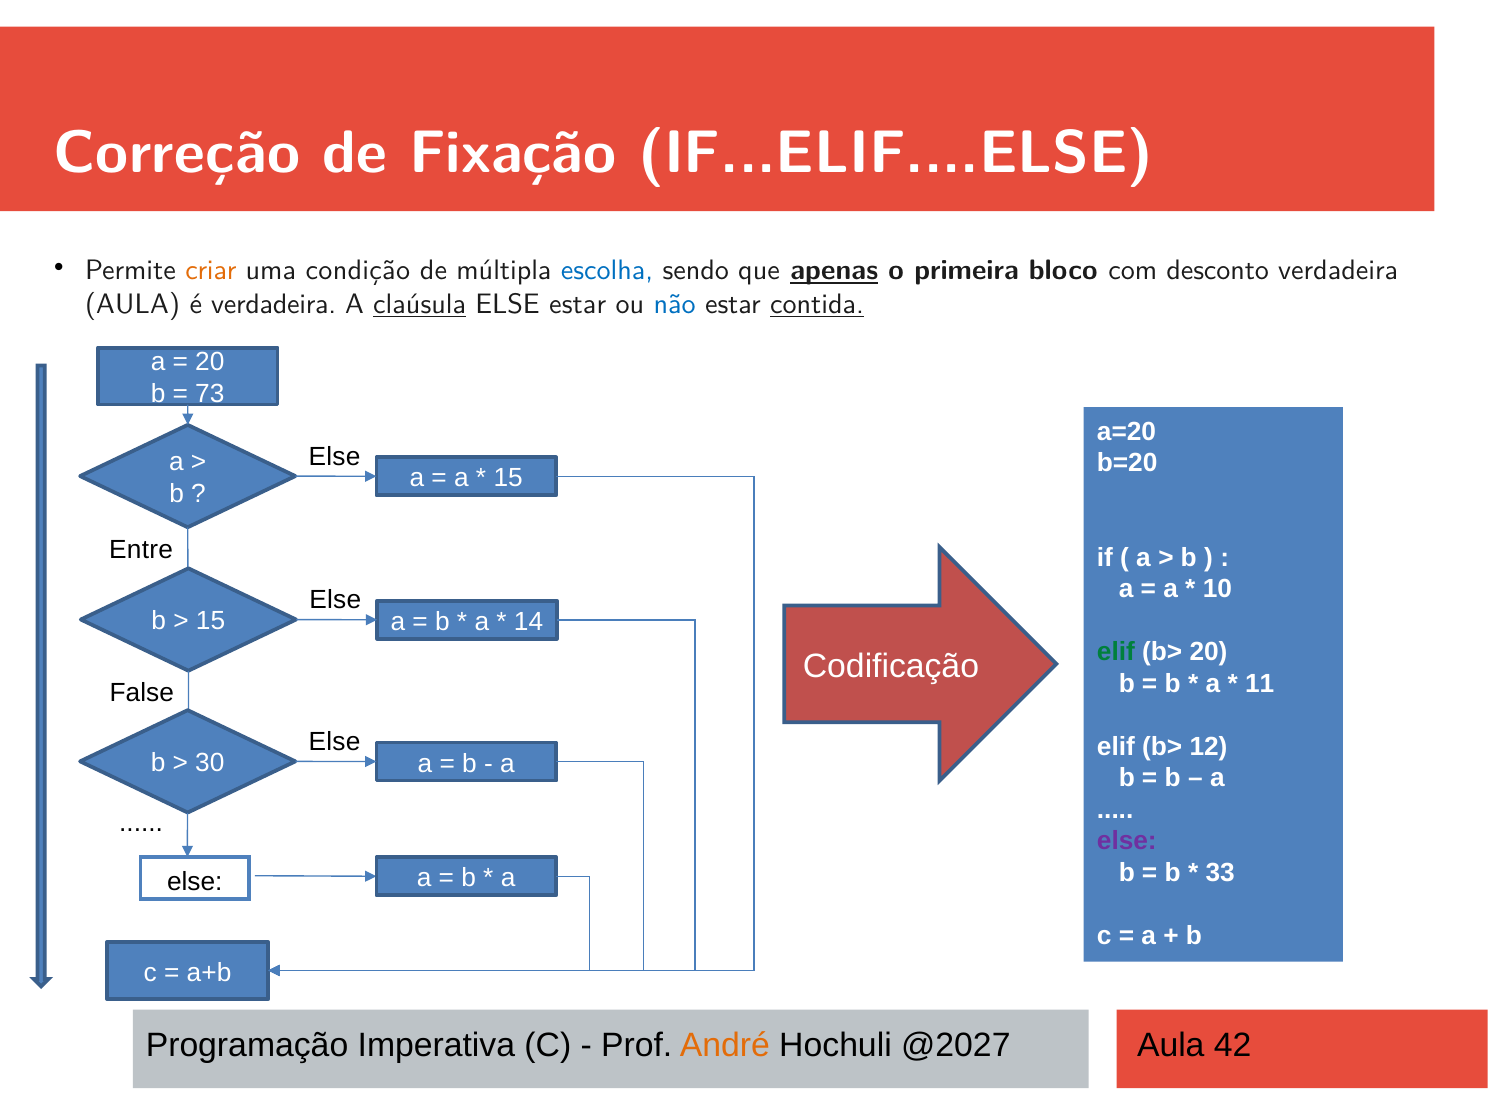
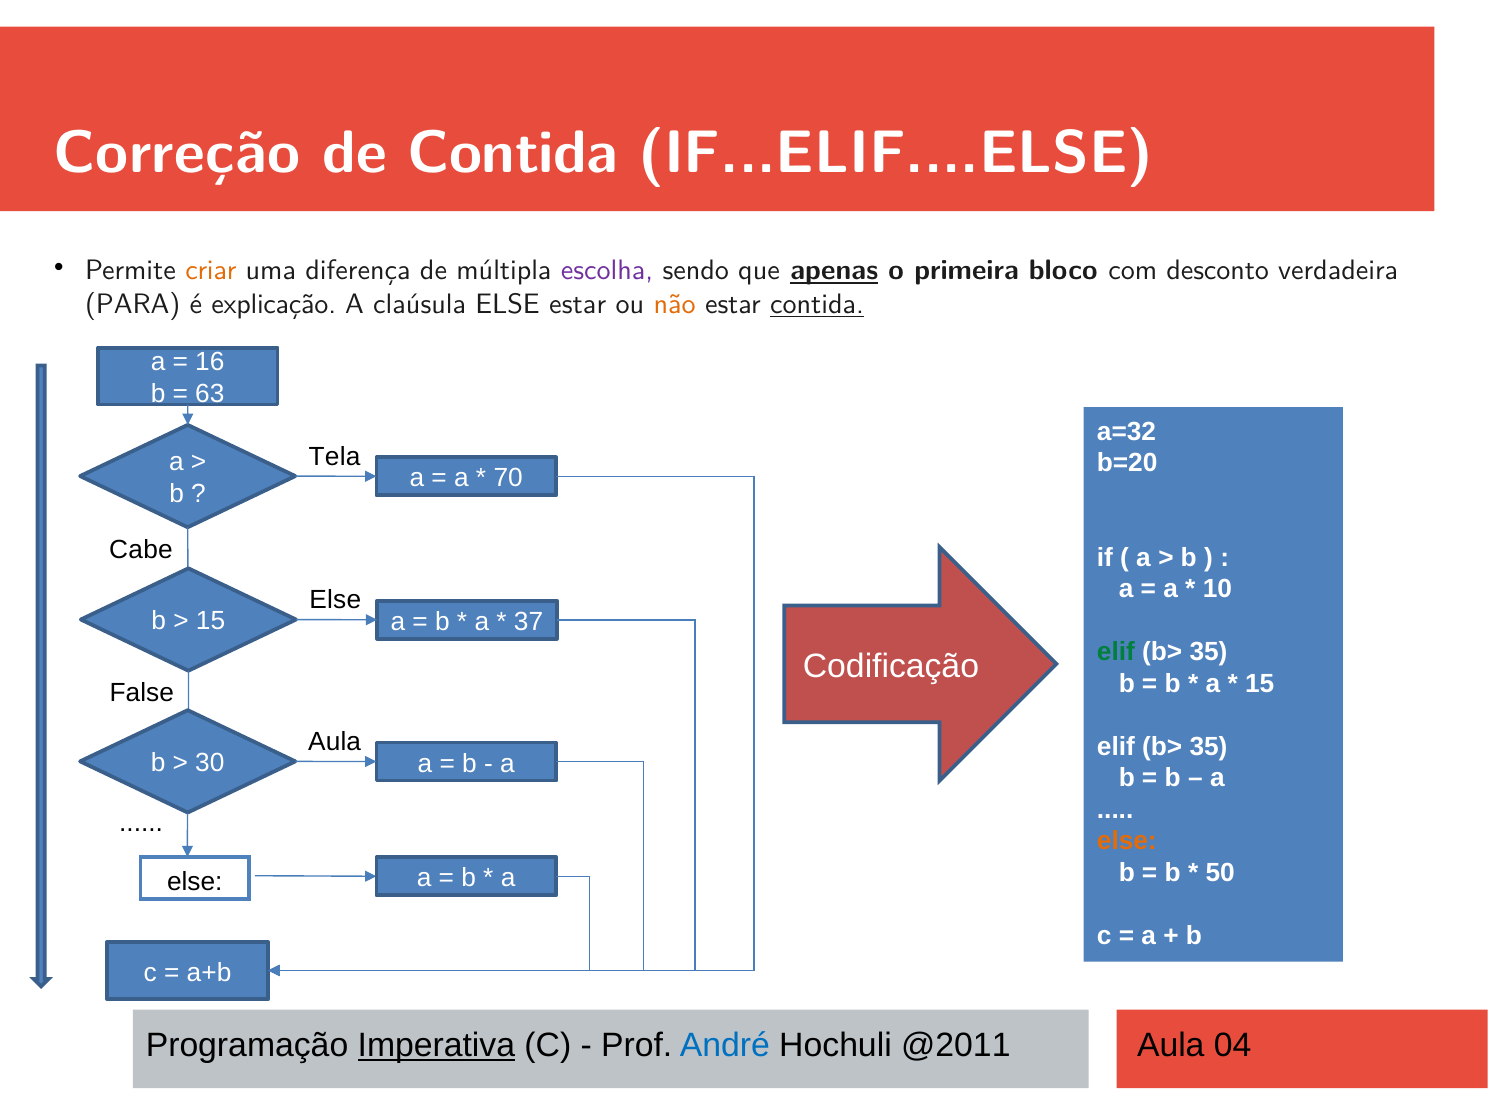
de Fixação: Fixação -> Contida
condição: condição -> diferença
escolha colour: blue -> purple
AULA at (133, 305): AULA -> PARA
é verdadeira: verdadeira -> explicação
claúsula underline: present -> none
não colour: blue -> orange
20 at (210, 362): 20 -> 16
73: 73 -> 63
a=20: a=20 -> a=32
Else at (335, 457): Else -> Tela
15 at (508, 478): 15 -> 70
Entre: Entre -> Cabe
14: 14 -> 37
20 at (1208, 652): 20 -> 35
11 at (1260, 684): 11 -> 15
Else at (335, 742): Else -> Aula
12 at (1208, 747): 12 -> 35
else at (1127, 842) colour: purple -> orange
33: 33 -> 50
Imperativa underline: none -> present
André colour: orange -> blue
@2027: @2027 -> @2011
42: 42 -> 04
